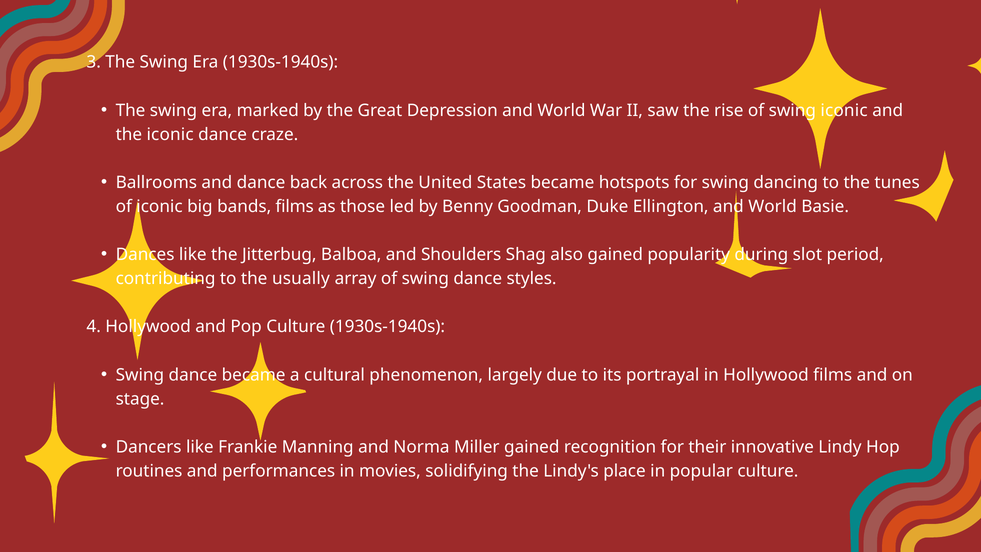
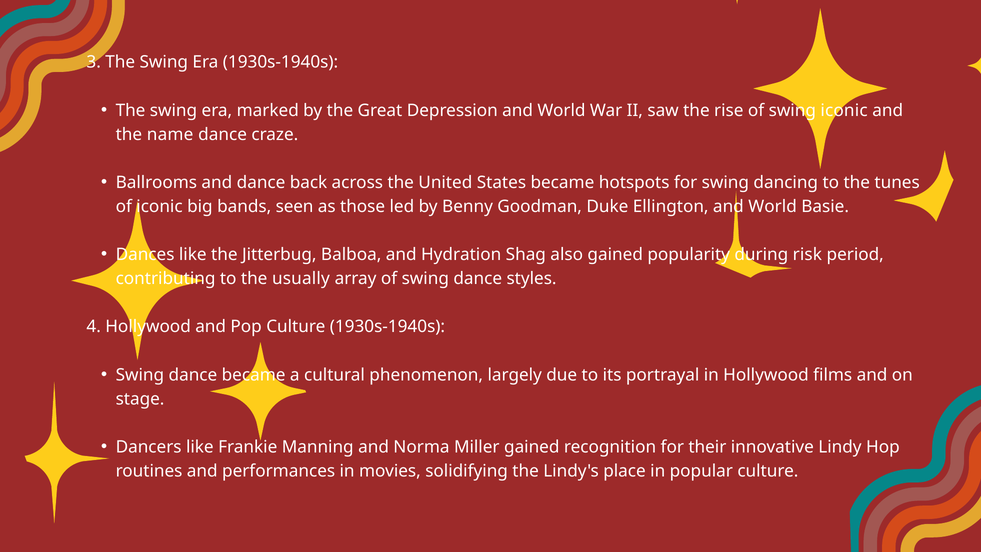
the iconic: iconic -> name
bands films: films -> seen
Shoulders: Shoulders -> Hydration
slot: slot -> risk
